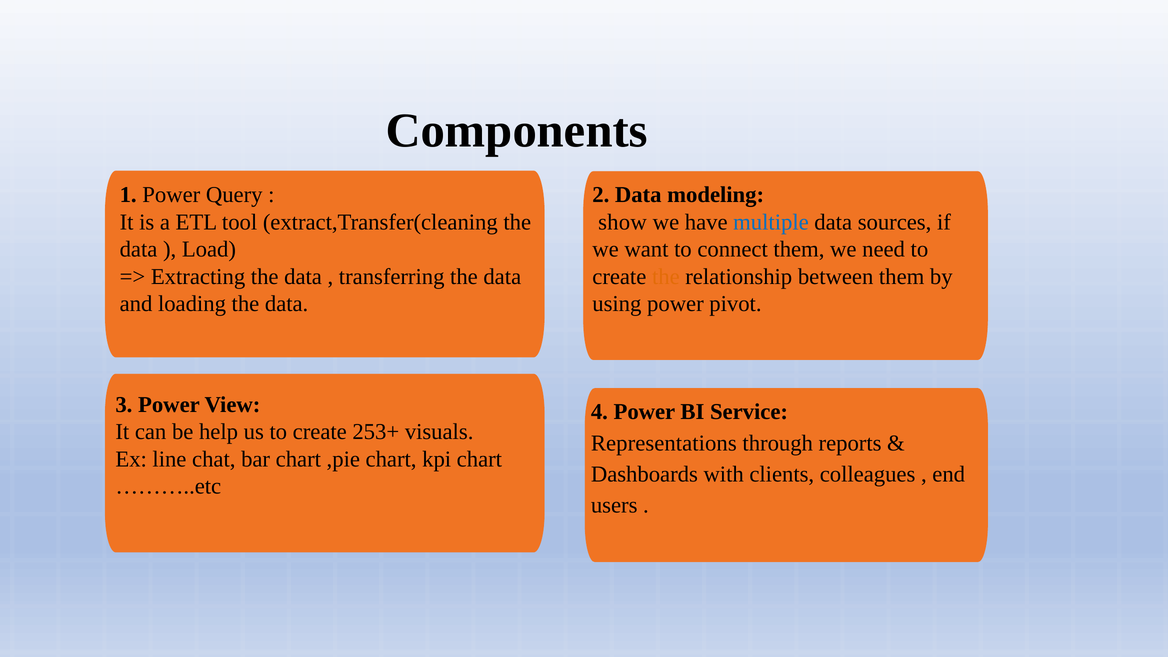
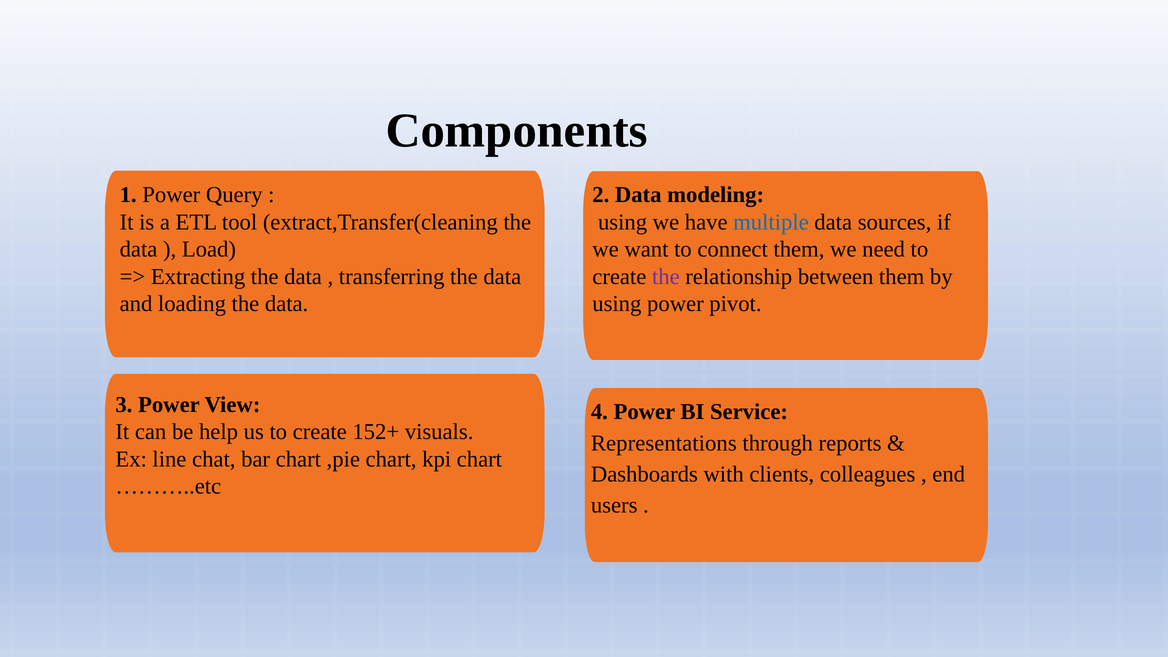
show at (622, 222): show -> using
the at (666, 277) colour: orange -> purple
253+: 253+ -> 152+
